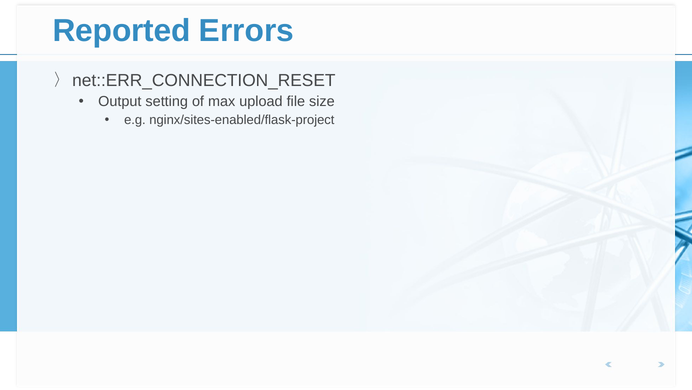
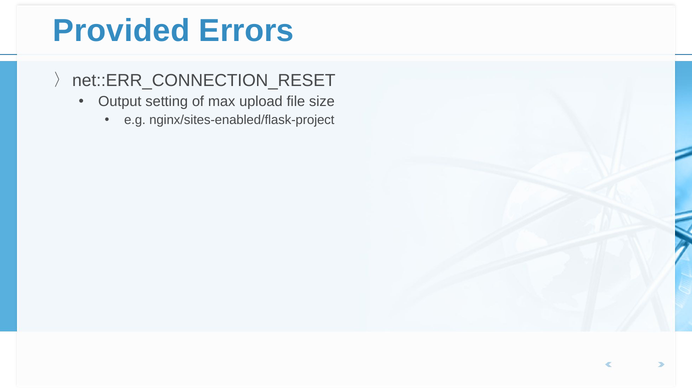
Reported: Reported -> Provided
